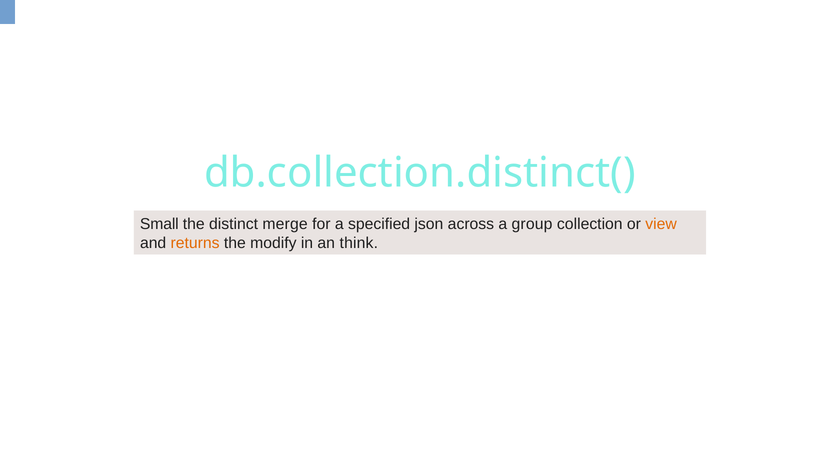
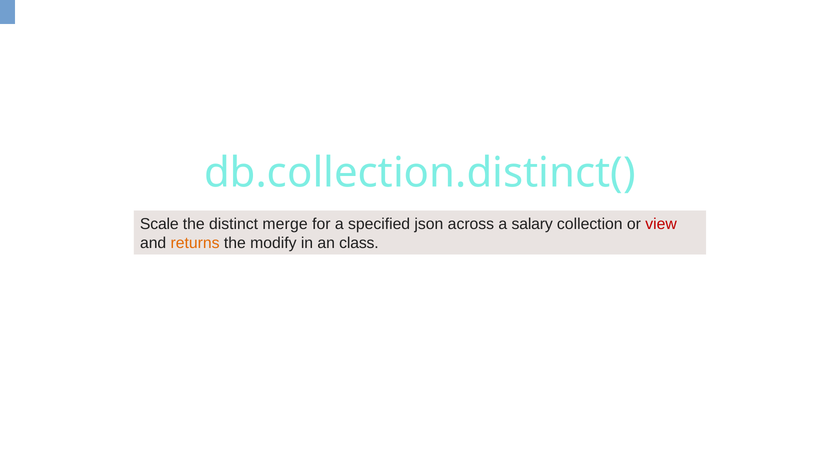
Small: Small -> Scale
group: group -> salary
view colour: orange -> red
think: think -> class
